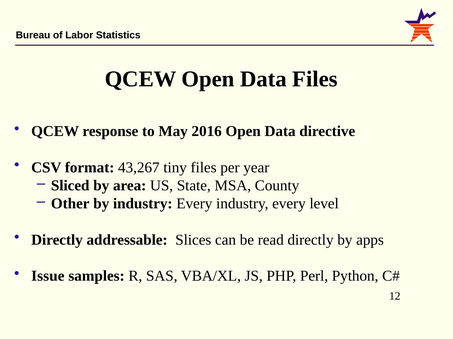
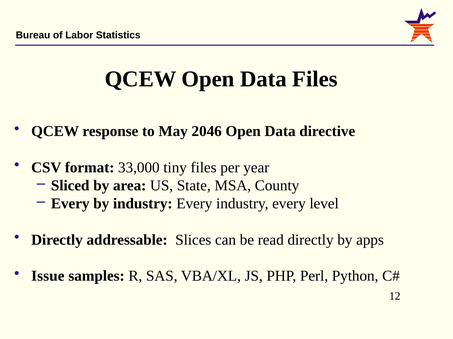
2016: 2016 -> 2046
43,267: 43,267 -> 33,000
Other at (70, 204): Other -> Every
